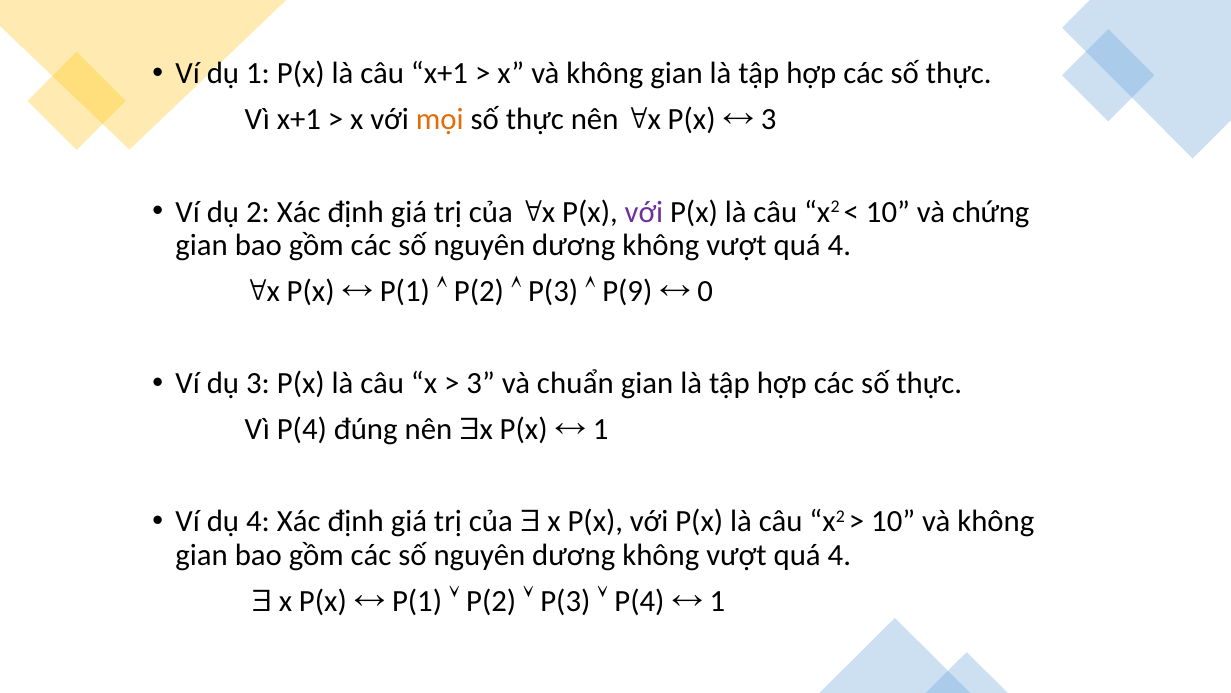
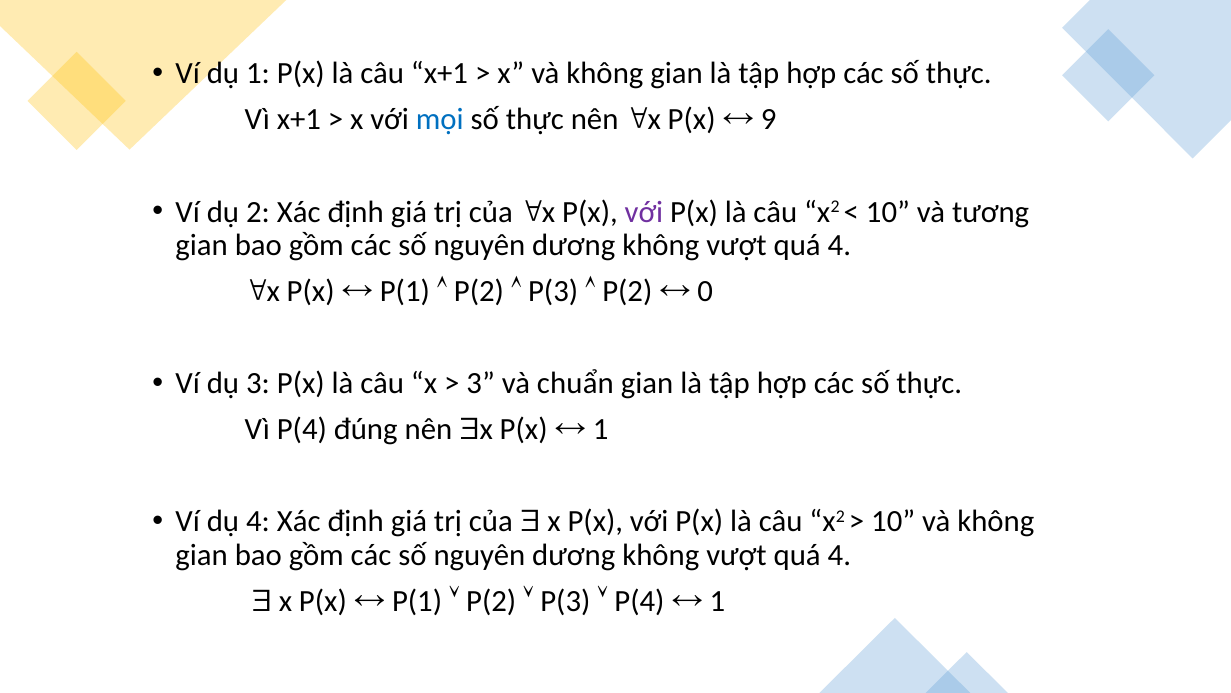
mọi colour: orange -> blue
3 at (769, 120): 3 -> 9
chứng: chứng -> tương
P(9 at (627, 291): P(9 -> P(2
